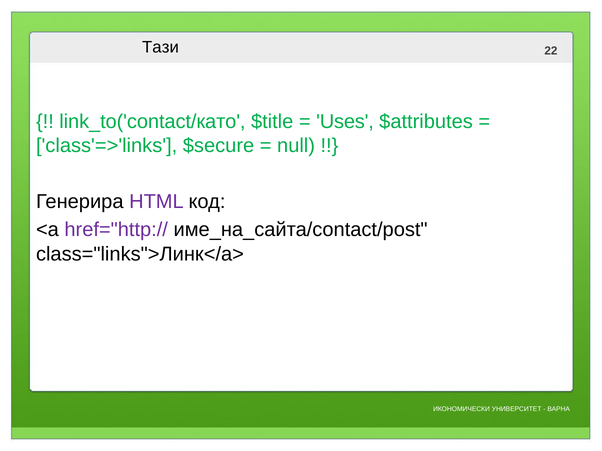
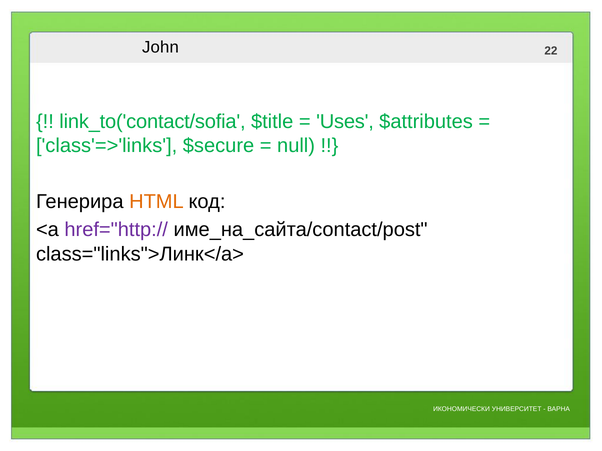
Тази: Тази -> John
link_to('contact/като: link_to('contact/като -> link_to('contact/sofia
HTML colour: purple -> orange
